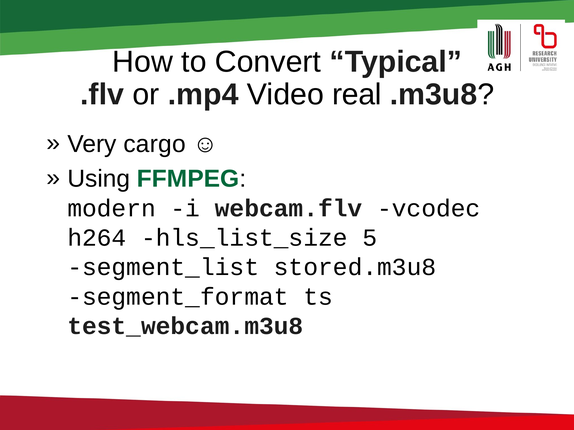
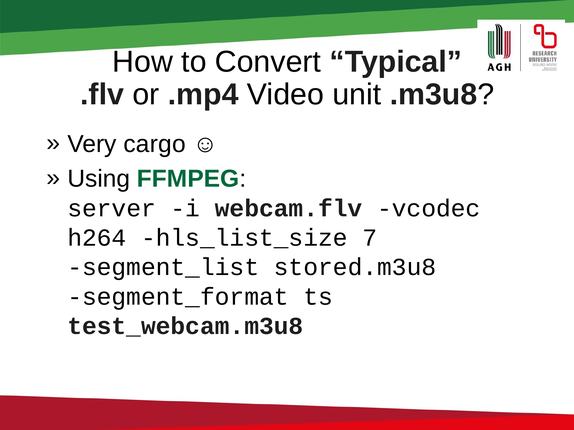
real: real -> unit
modern: modern -> server
5: 5 -> 7
